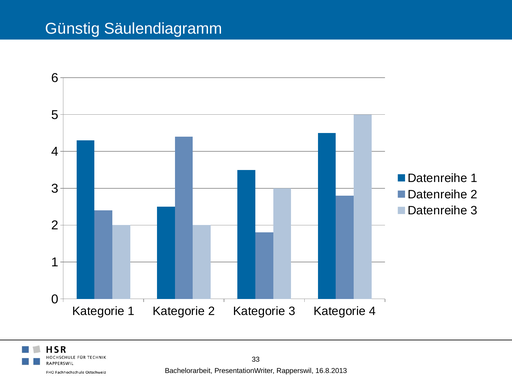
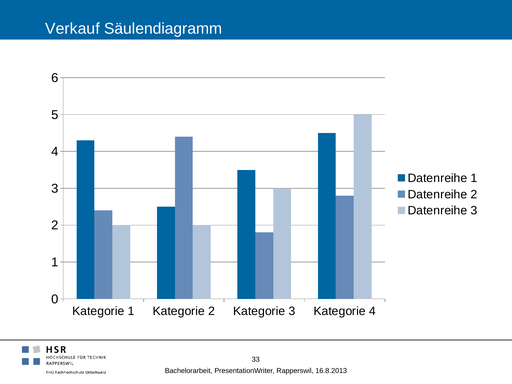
Günstig: Günstig -> Verkauf
